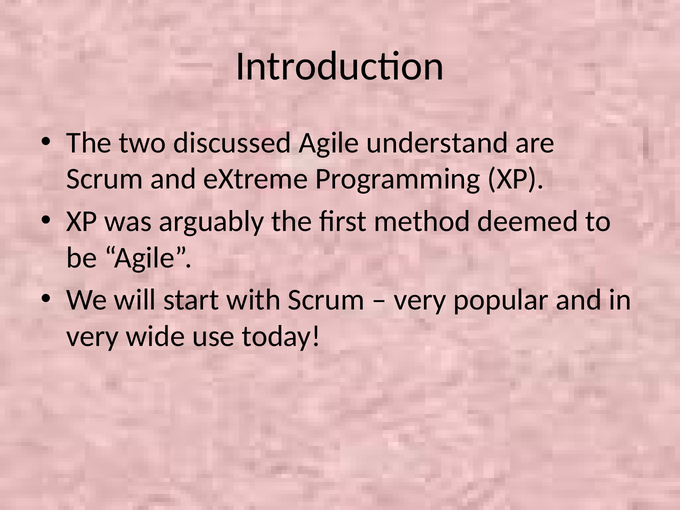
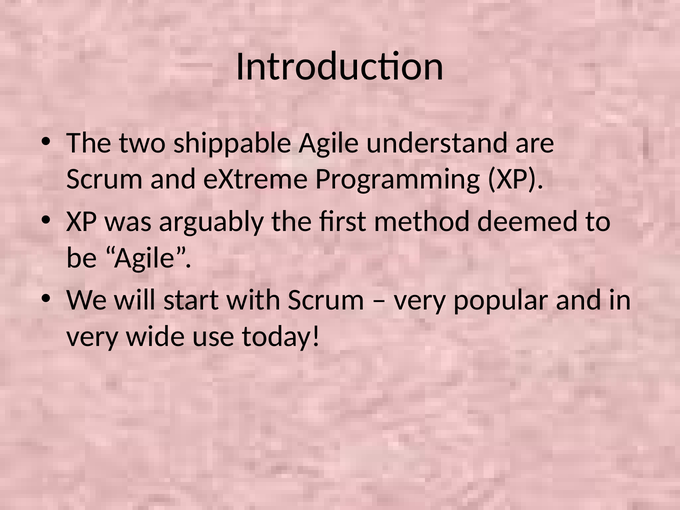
discussed: discussed -> shippable
